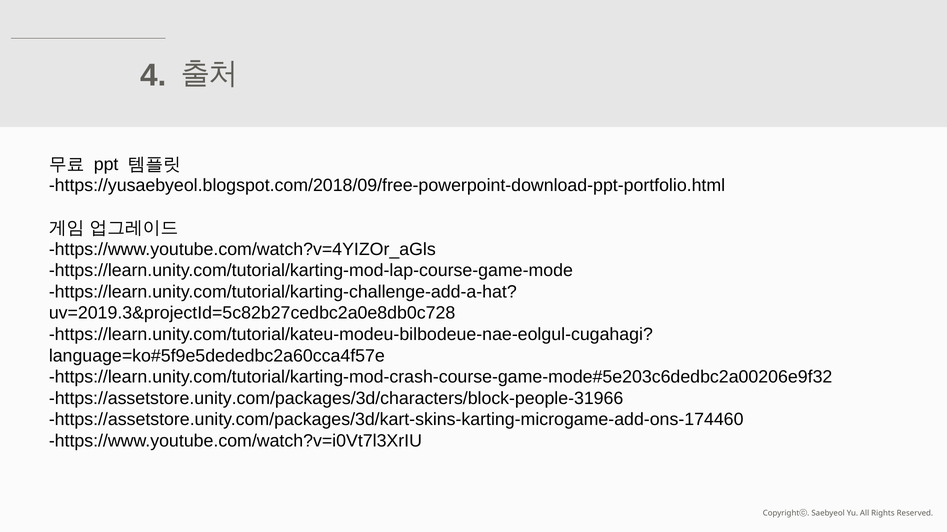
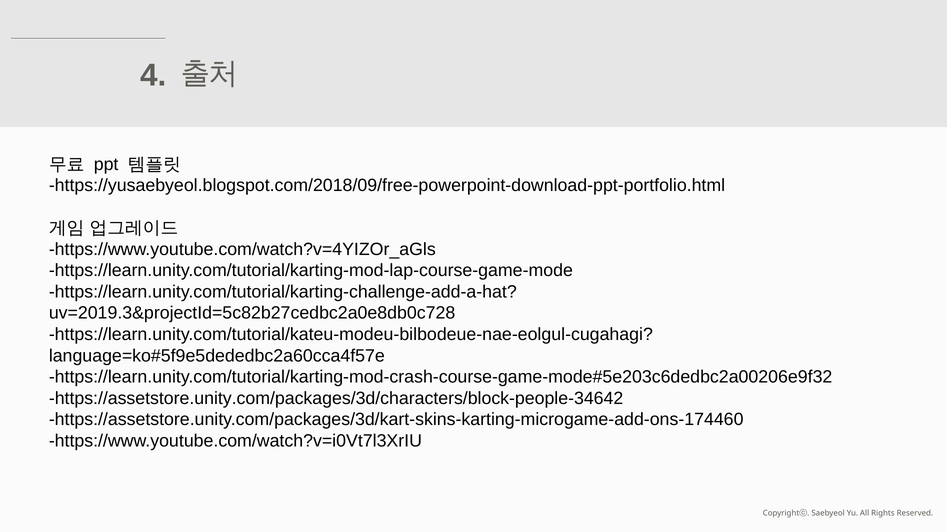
https://assetstore.unity.com/packages/3d/characters/block-people-31966: https://assetstore.unity.com/packages/3d/characters/block-people-31966 -> https://assetstore.unity.com/packages/3d/characters/block-people-34642
